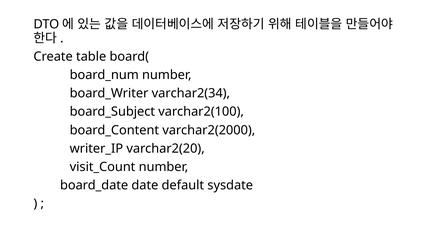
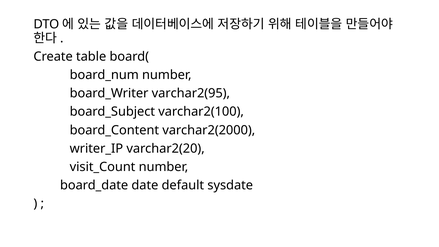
varchar2(34: varchar2(34 -> varchar2(95
